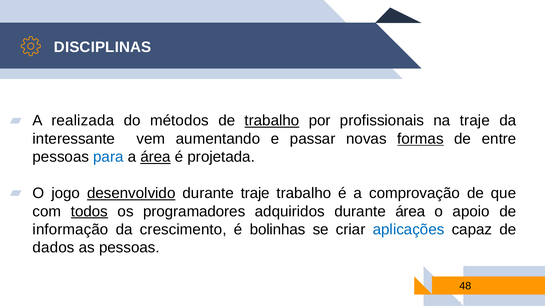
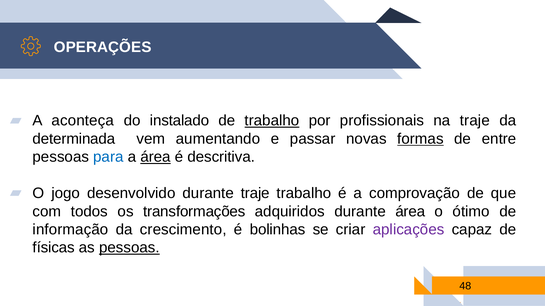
DISCIPLINAS: DISCIPLINAS -> OPERAÇÕES
realizada: realizada -> aconteça
métodos: métodos -> instalado
interessante: interessante -> determinada
projetada: projetada -> descritiva
desenvolvido underline: present -> none
todos underline: present -> none
programadores: programadores -> transformações
apoio: apoio -> ótimo
aplicações colour: blue -> purple
dados: dados -> físicas
pessoas at (129, 248) underline: none -> present
